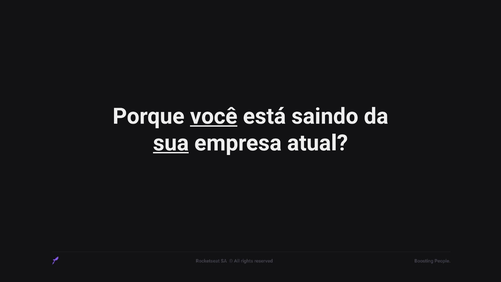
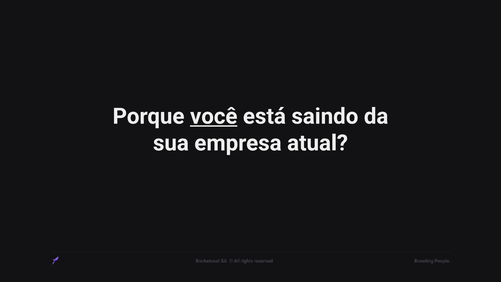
sua underline: present -> none
